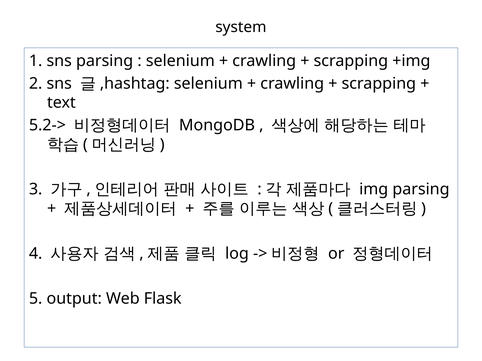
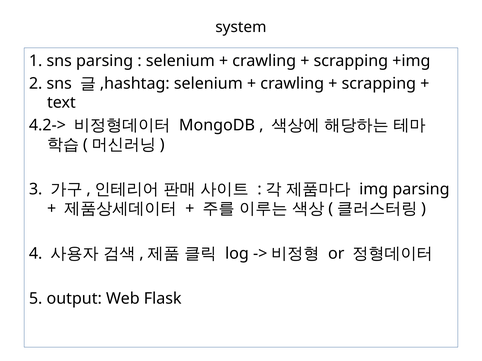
5.2->: 5.2-> -> 4.2->
